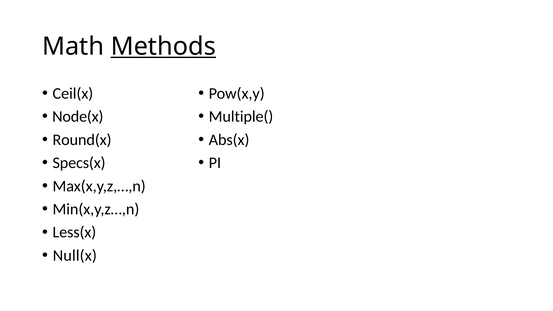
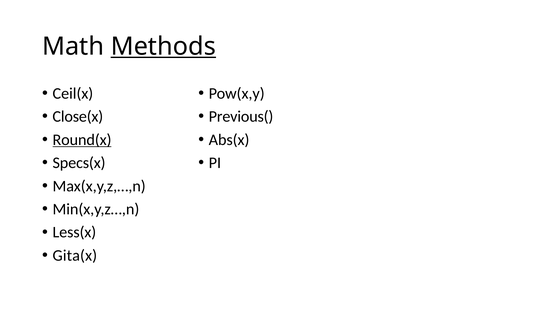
Node(x: Node(x -> Close(x
Multiple(: Multiple( -> Previous(
Round(x underline: none -> present
Null(x: Null(x -> Gita(x
